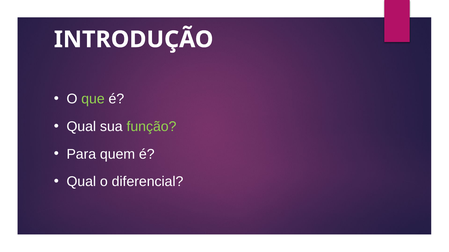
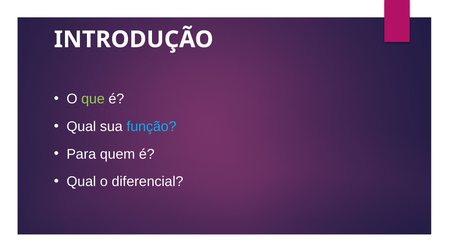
função colour: light green -> light blue
